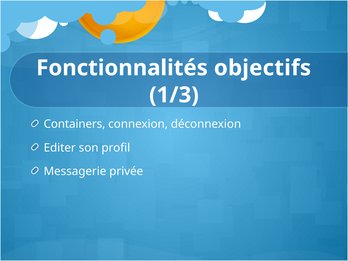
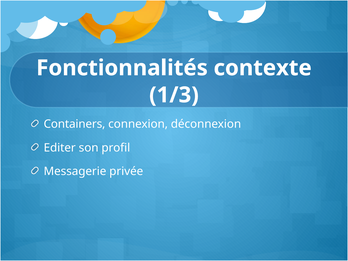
objectifs: objectifs -> contexte
